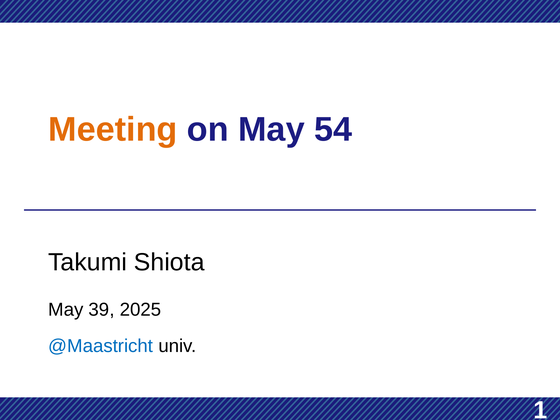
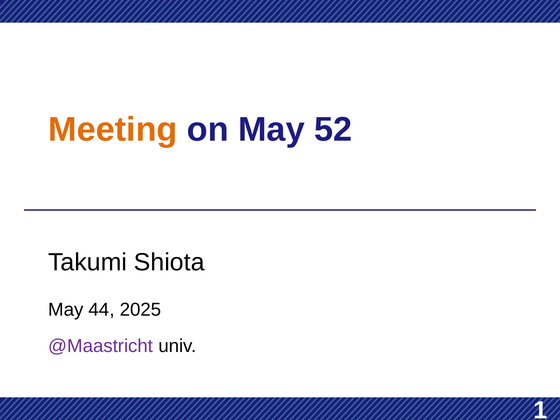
54: 54 -> 52
39: 39 -> 44
@Maastricht colour: blue -> purple
